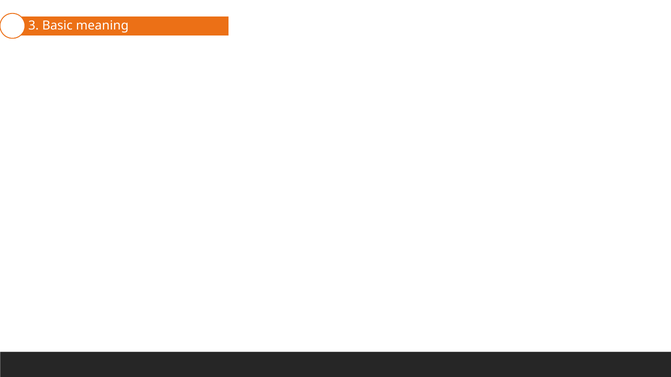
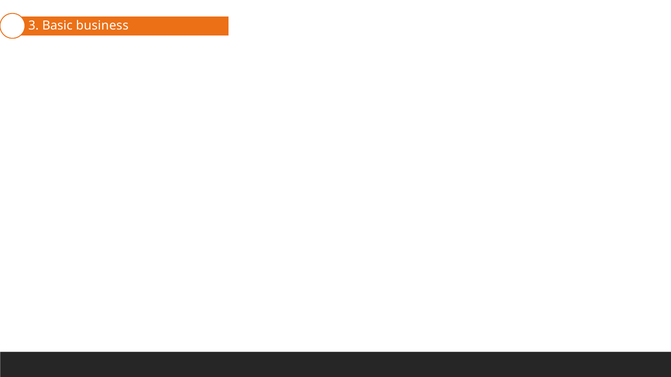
meaning: meaning -> business
